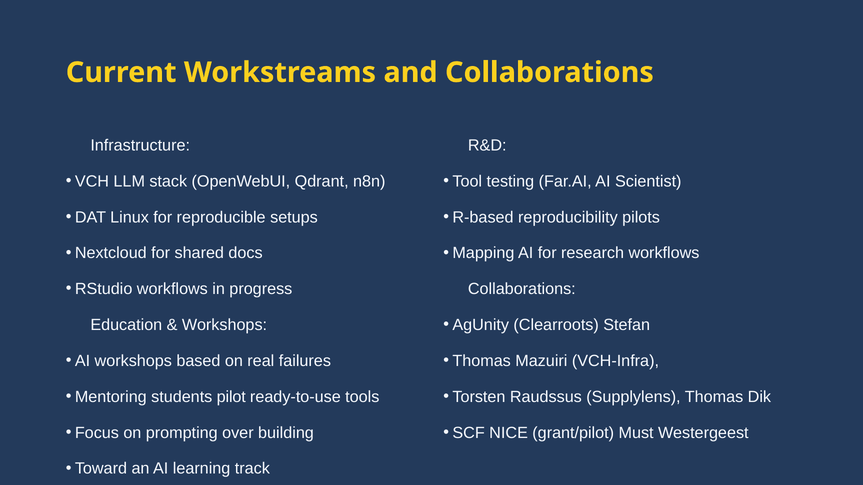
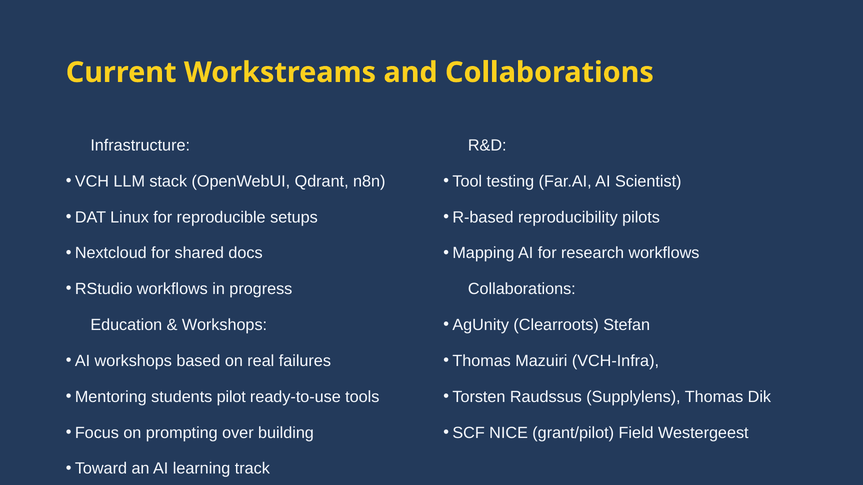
Must: Must -> Field
